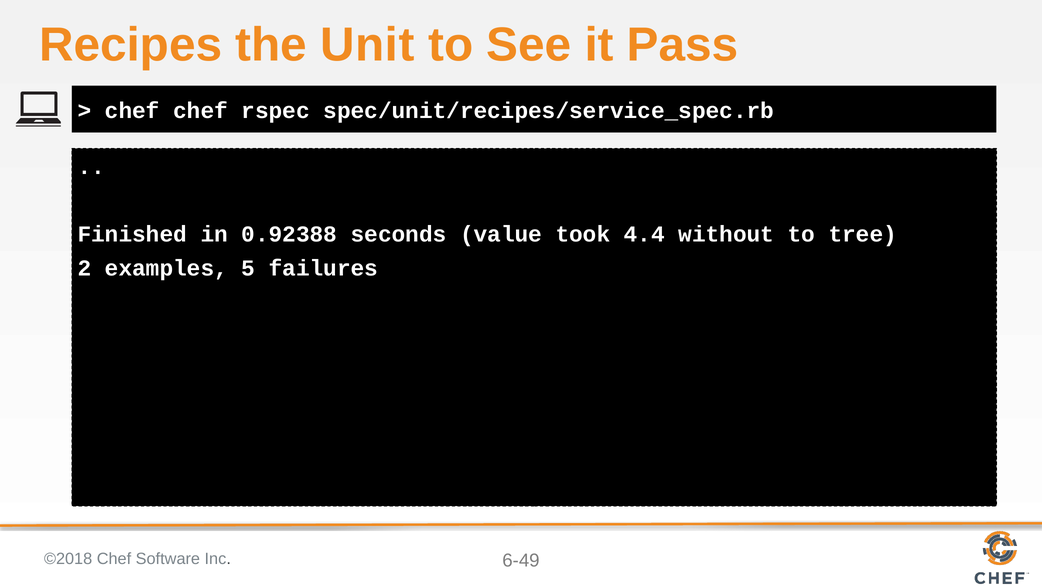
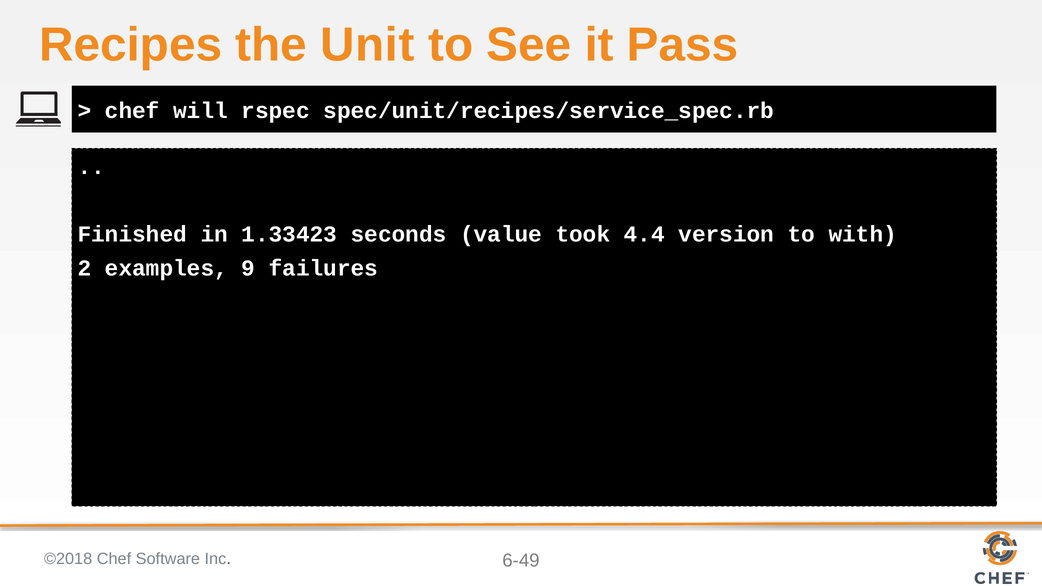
chef chef: chef -> will
0.92388: 0.92388 -> 1.33423
without: without -> version
tree: tree -> with
5: 5 -> 9
